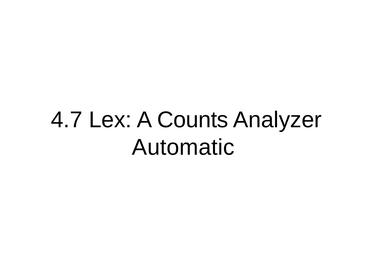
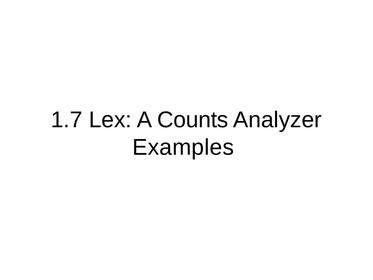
4.7: 4.7 -> 1.7
Automatic: Automatic -> Examples
